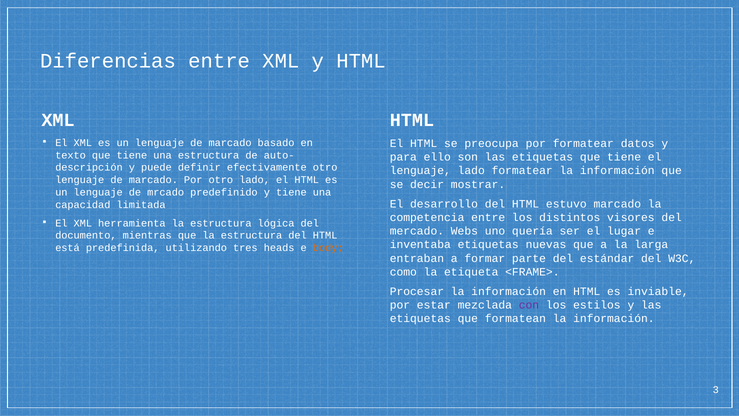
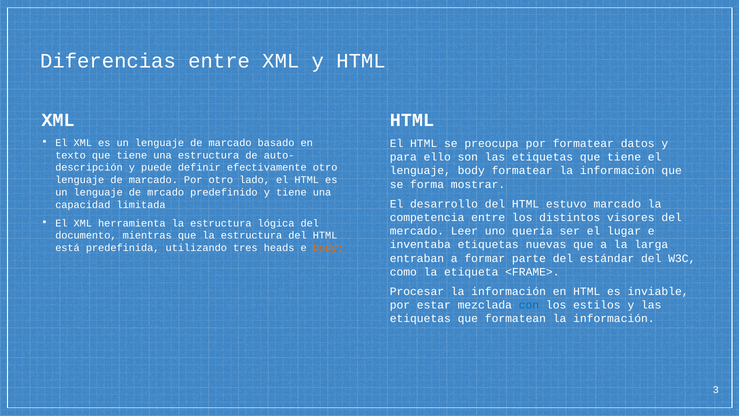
lenguaje lado: lado -> body
decir: decir -> forma
Webs: Webs -> Leer
con colour: purple -> blue
